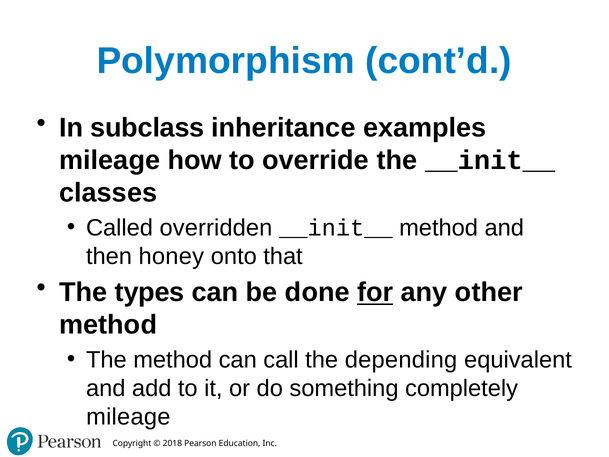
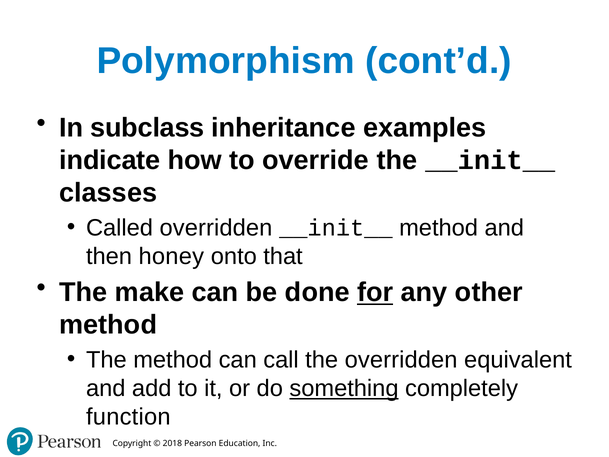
mileage at (110, 160): mileage -> indicate
types: types -> make
the depending: depending -> overridden
something underline: none -> present
mileage at (128, 417): mileage -> function
